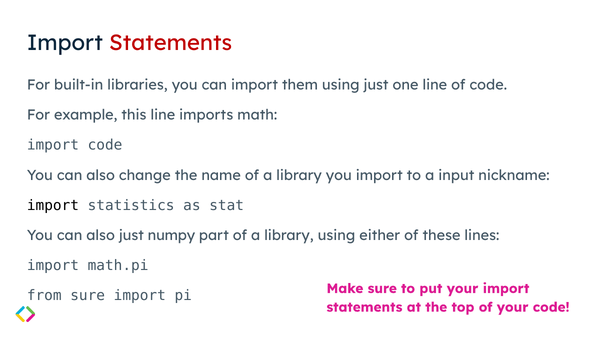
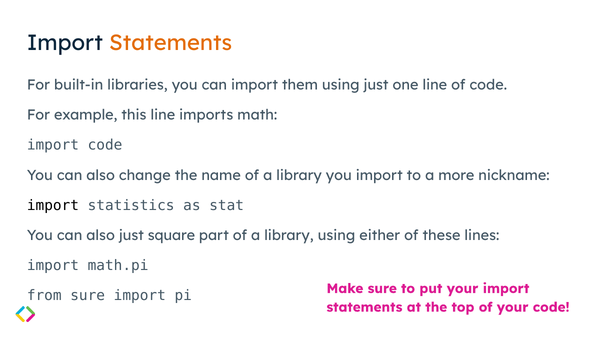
Statements at (171, 43) colour: red -> orange
input: input -> more
numpy: numpy -> square
